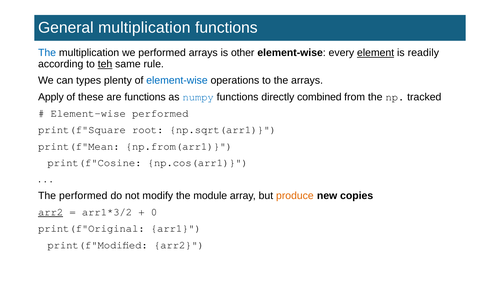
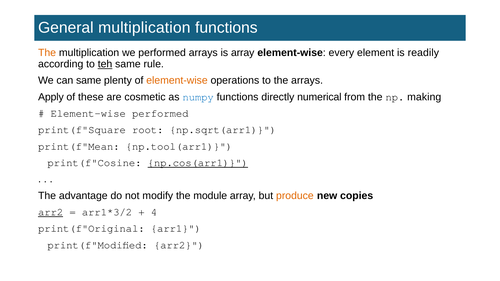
The at (47, 53) colour: blue -> orange
is other: other -> array
element underline: present -> none
can types: types -> same
element-wise at (177, 81) colour: blue -> orange
are functions: functions -> cosmetic
combined: combined -> numerical
tracked: tracked -> making
np.from(arr1: np.from(arr1 -> np.tool(arr1
np.cos(arr1 underline: none -> present
The performed: performed -> advantage
0: 0 -> 4
